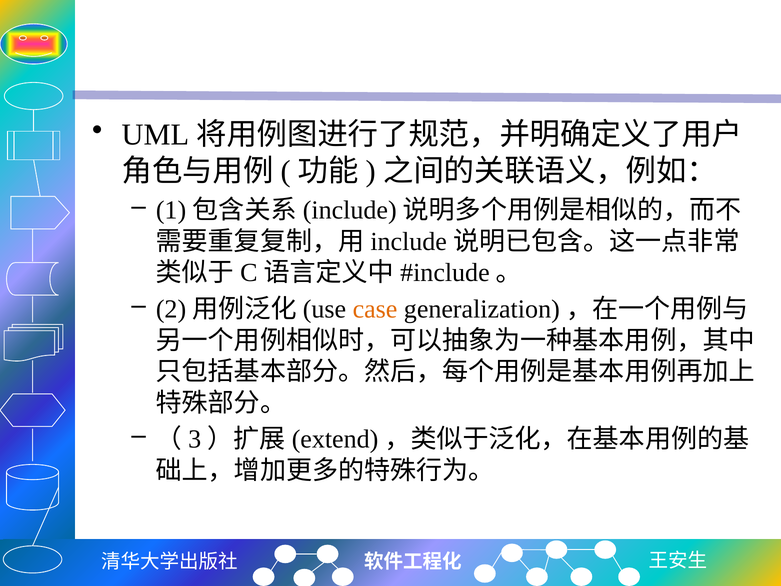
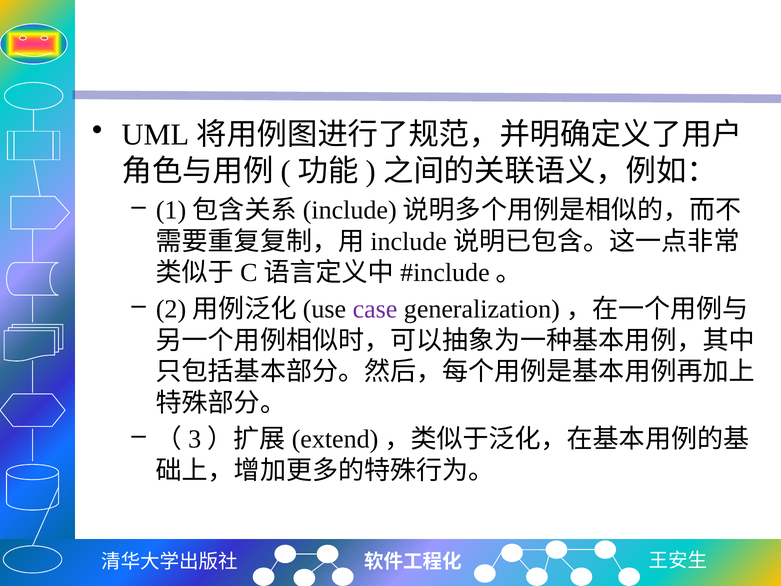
case colour: orange -> purple
